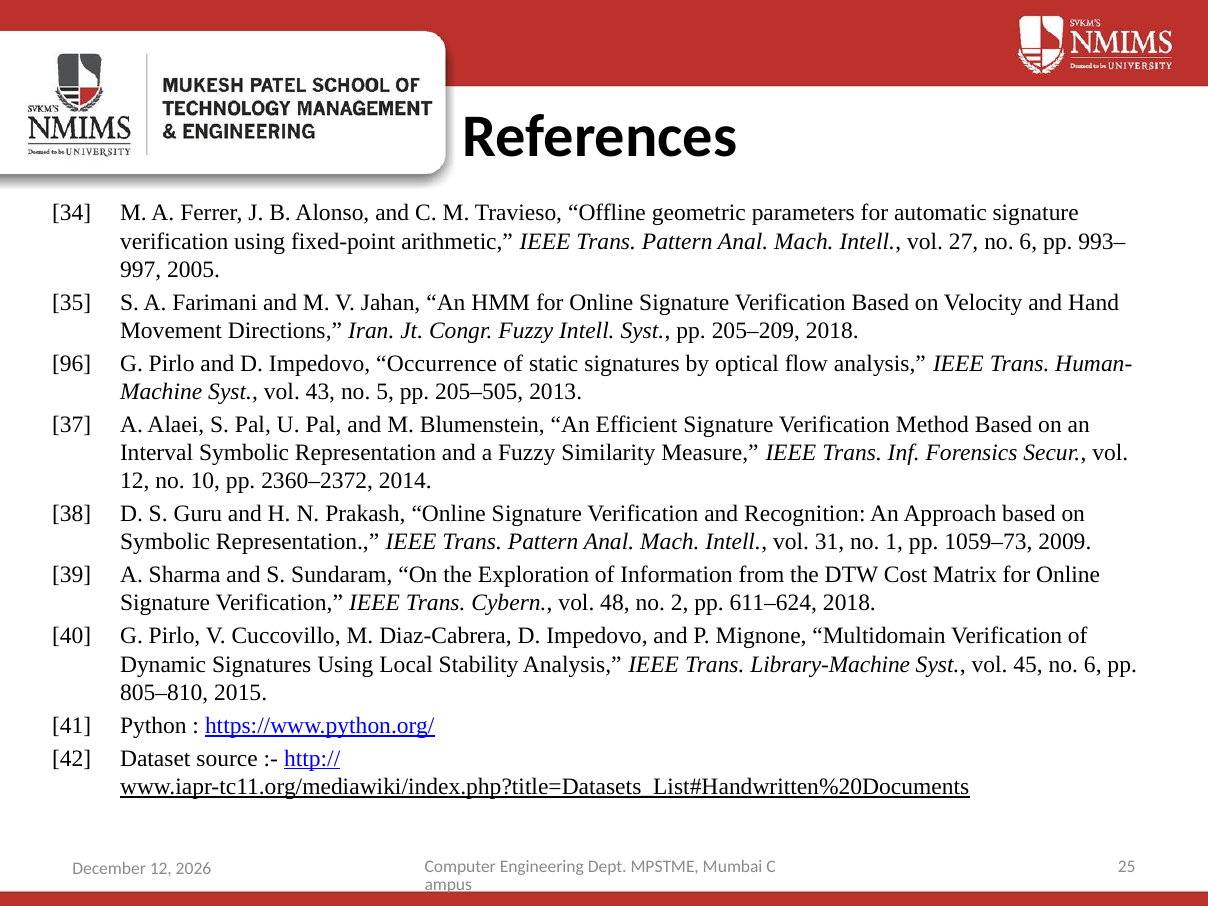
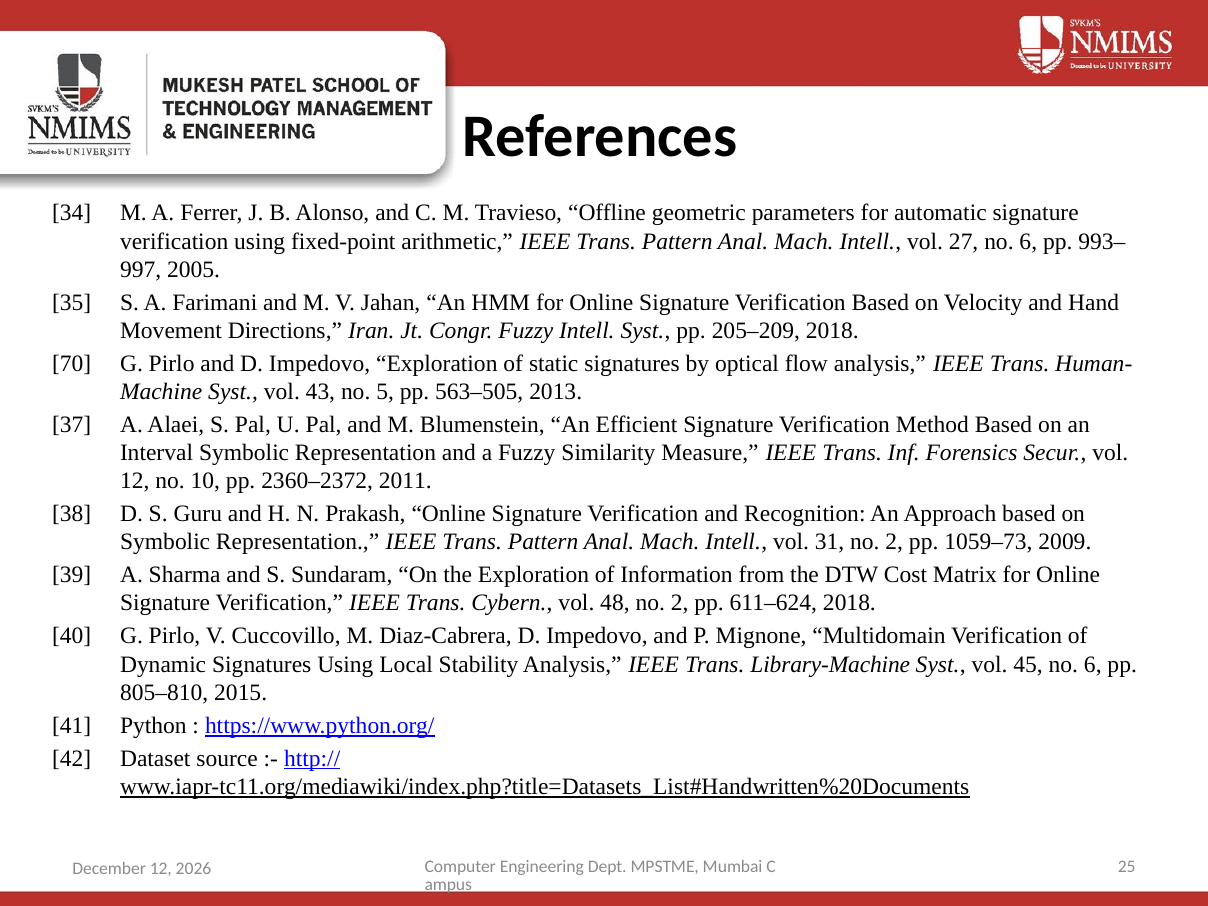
96: 96 -> 70
Impedovo Occurrence: Occurrence -> Exploration
205–505: 205–505 -> 563–505
2014: 2014 -> 2011
31 no 1: 1 -> 2
